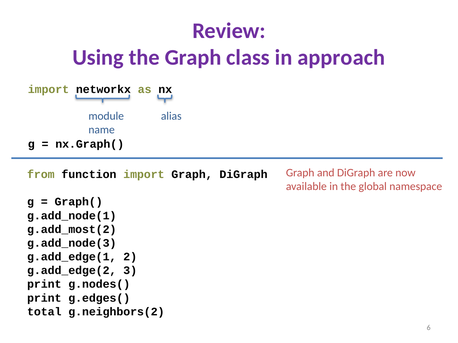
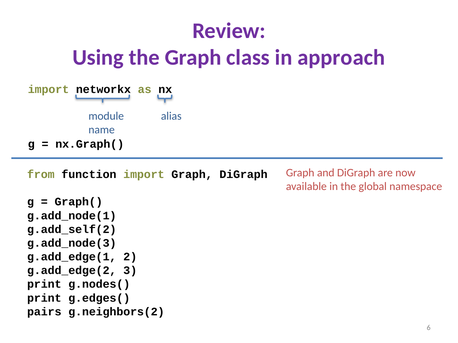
g.add_most(2: g.add_most(2 -> g.add_self(2
total: total -> pairs
